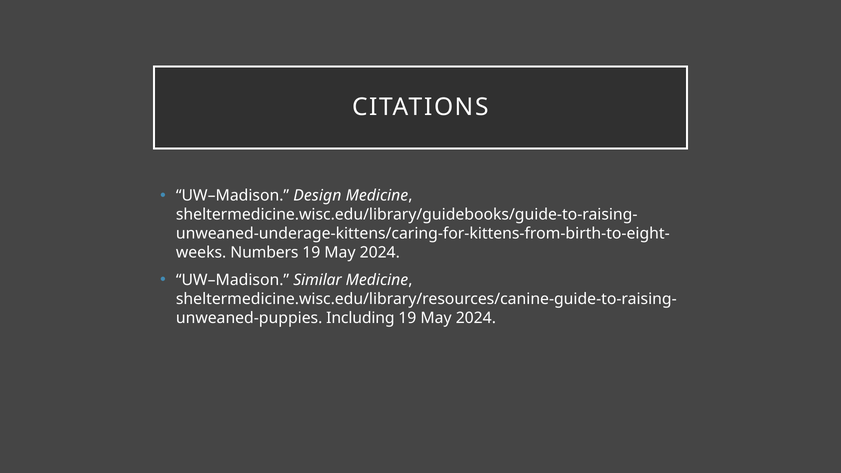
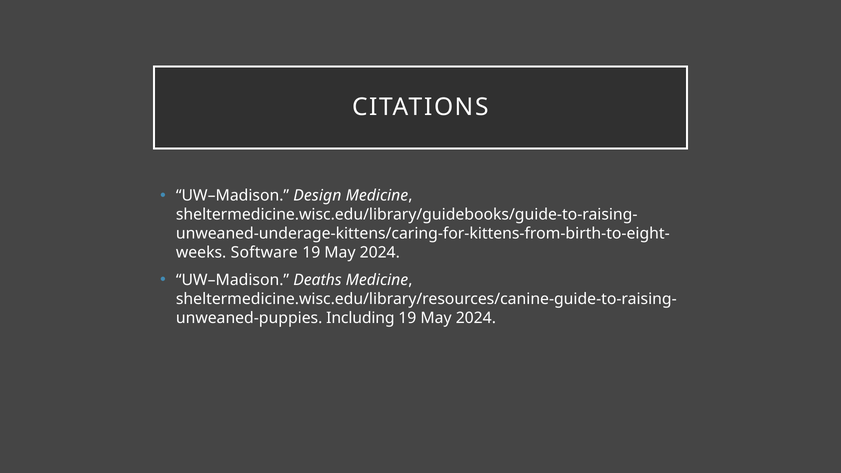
Numbers: Numbers -> Software
Similar: Similar -> Deaths
